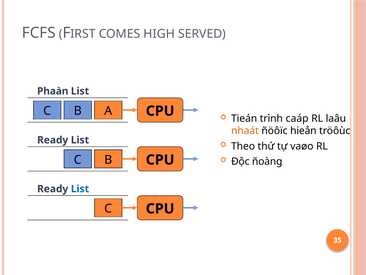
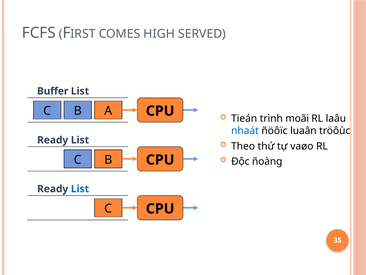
Phaàn: Phaàn -> Buffer
caáp: caáp -> moãi
nhaát colour: orange -> blue
hieån: hieån -> luaân
